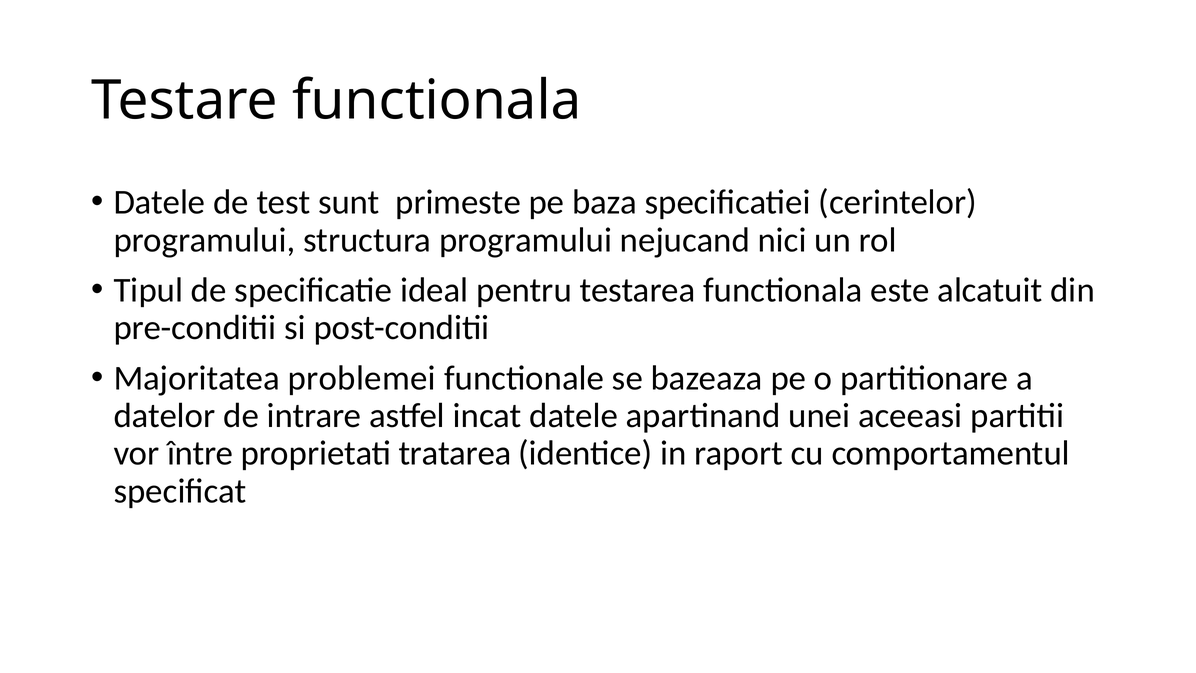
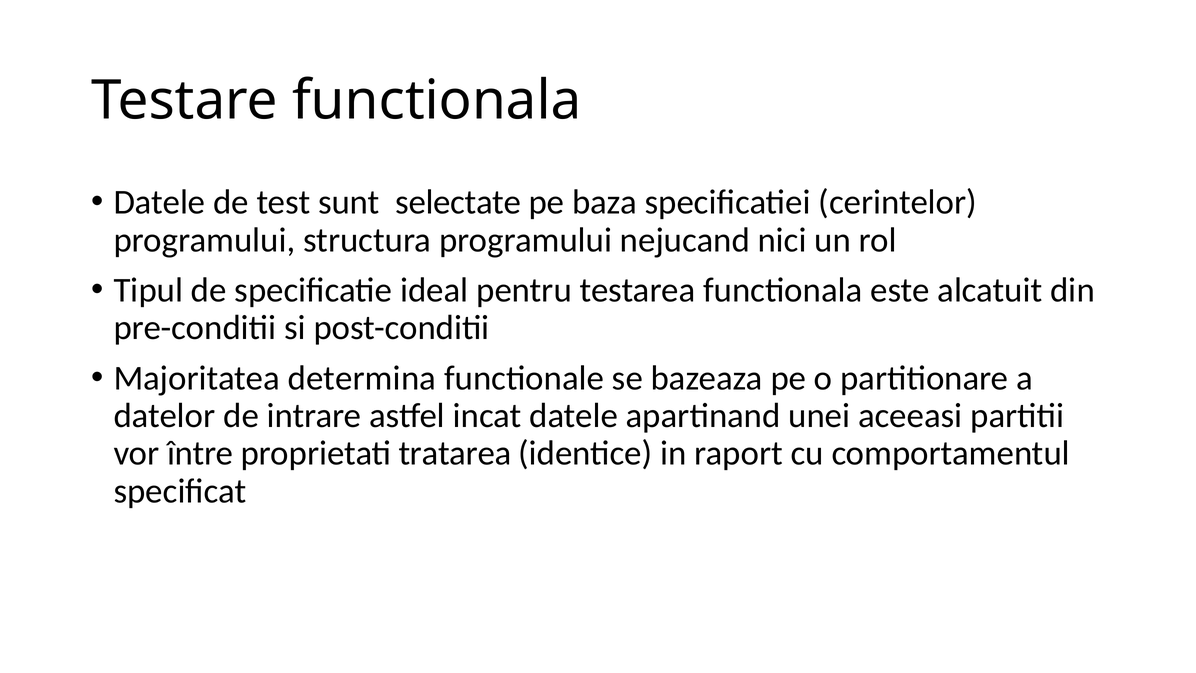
primeste: primeste -> selectate
problemei: problemei -> determina
